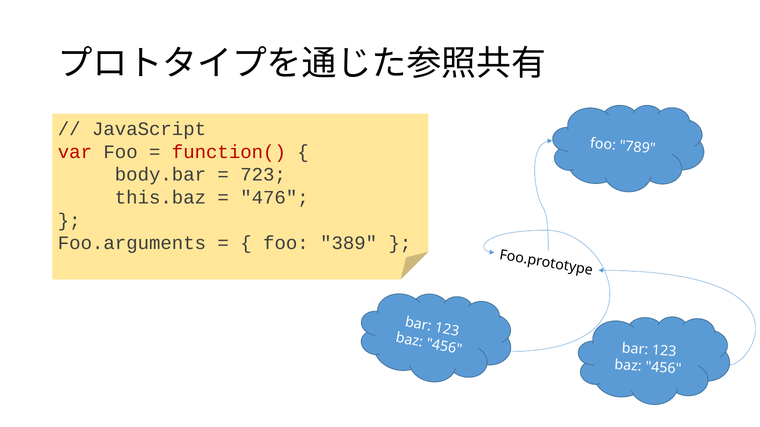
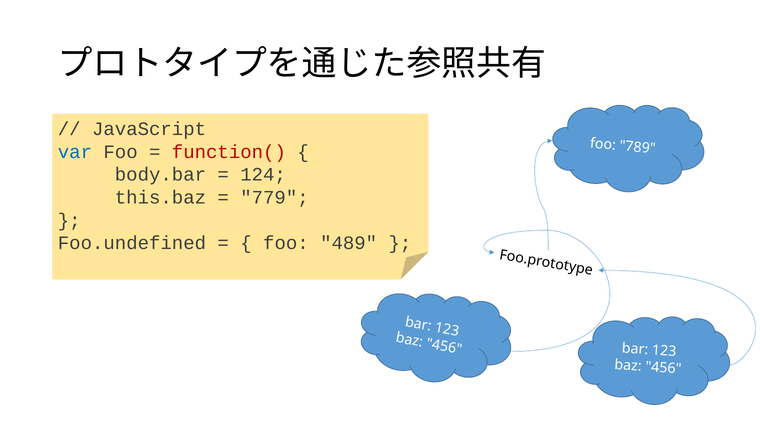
var colour: red -> blue
723: 723 -> 124
476: 476 -> 779
Foo.arguments: Foo.arguments -> Foo.undefined
389: 389 -> 489
